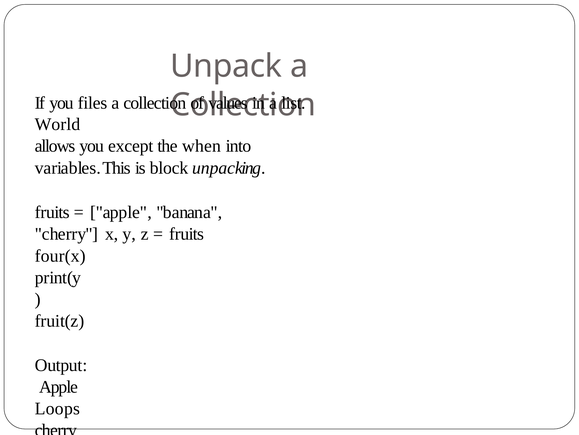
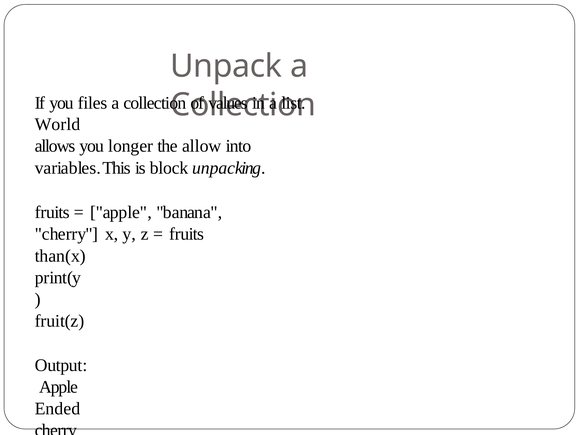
except: except -> longer
when: when -> allow
four(x: four(x -> than(x
Loops: Loops -> Ended
